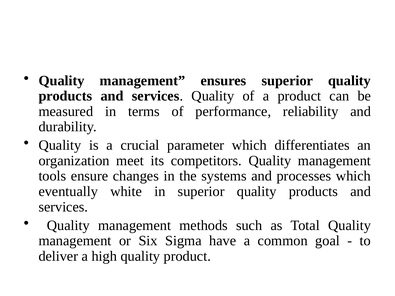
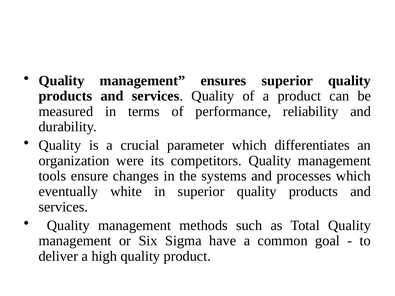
meet: meet -> were
